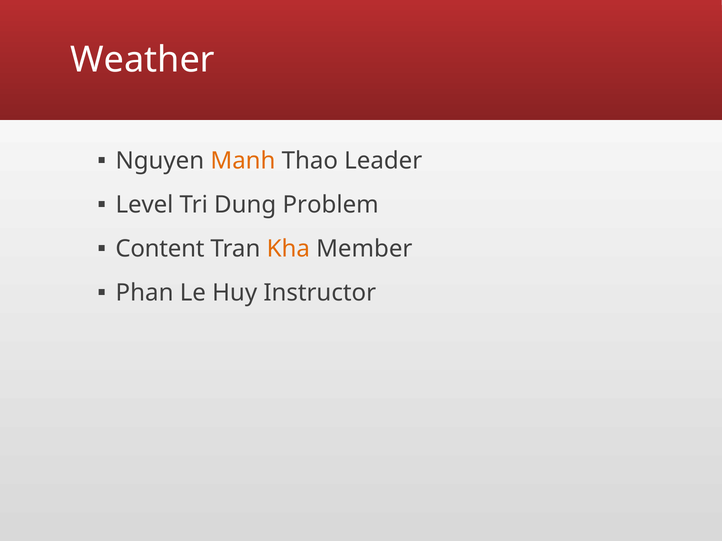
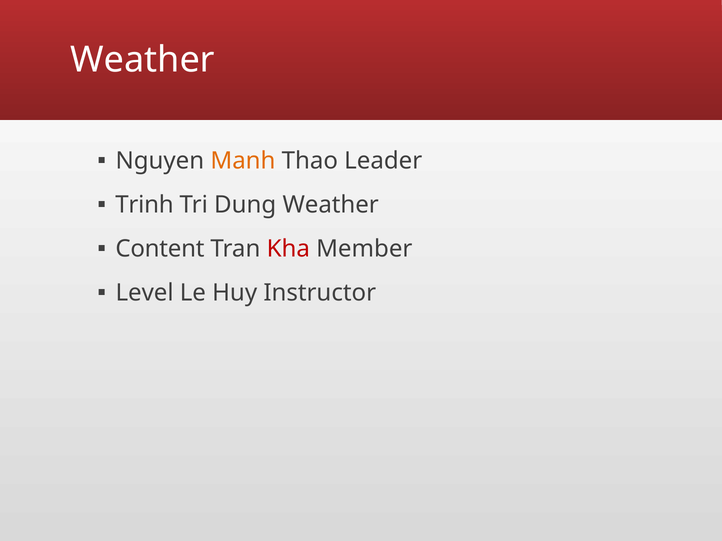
Level: Level -> Trinh
Dung Problem: Problem -> Weather
Kha colour: orange -> red
Phan: Phan -> Level
